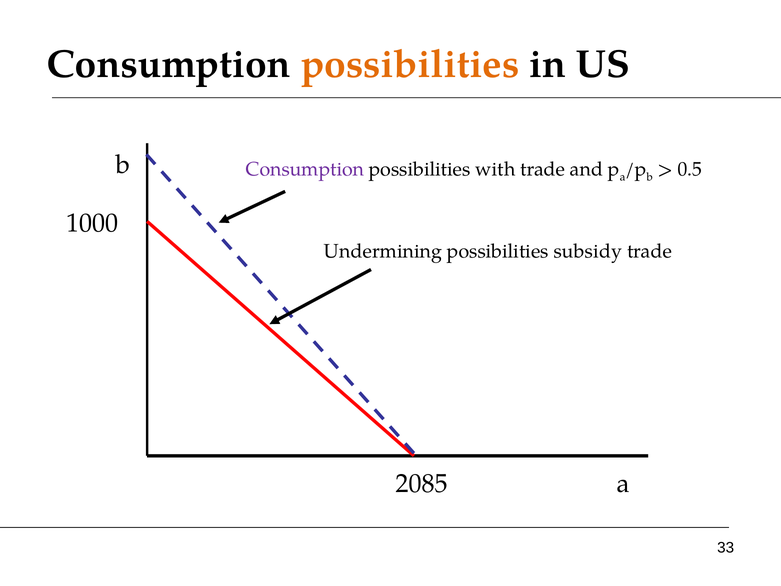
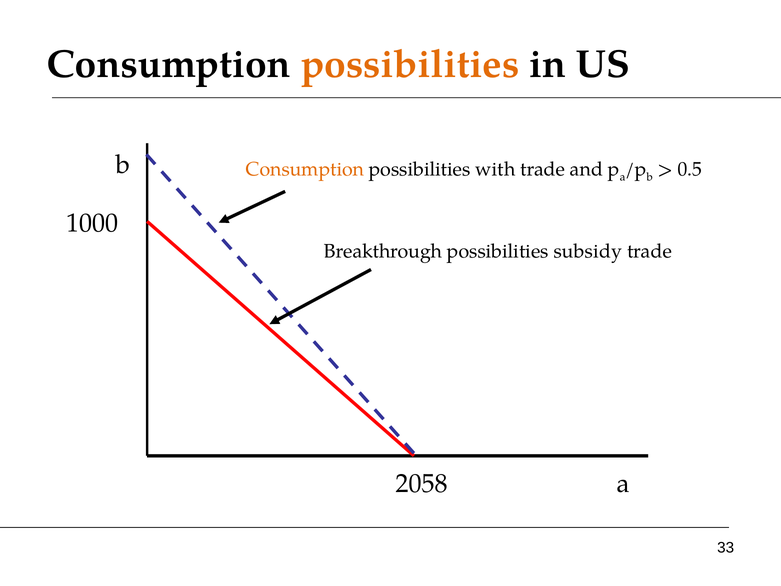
Consumption at (305, 169) colour: purple -> orange
Undermining: Undermining -> Breakthrough
2085: 2085 -> 2058
